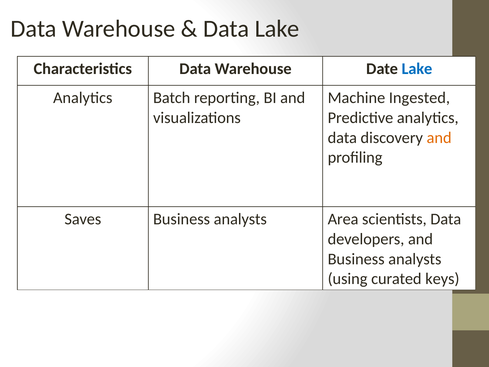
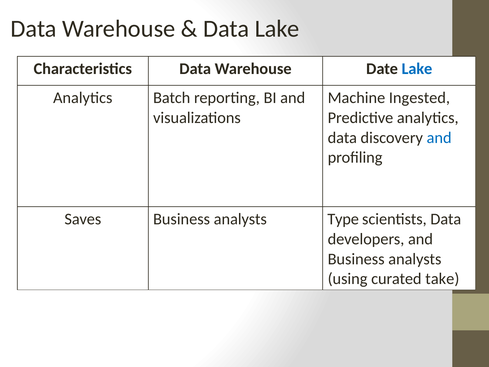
and at (439, 138) colour: orange -> blue
Area: Area -> Type
keys: keys -> take
